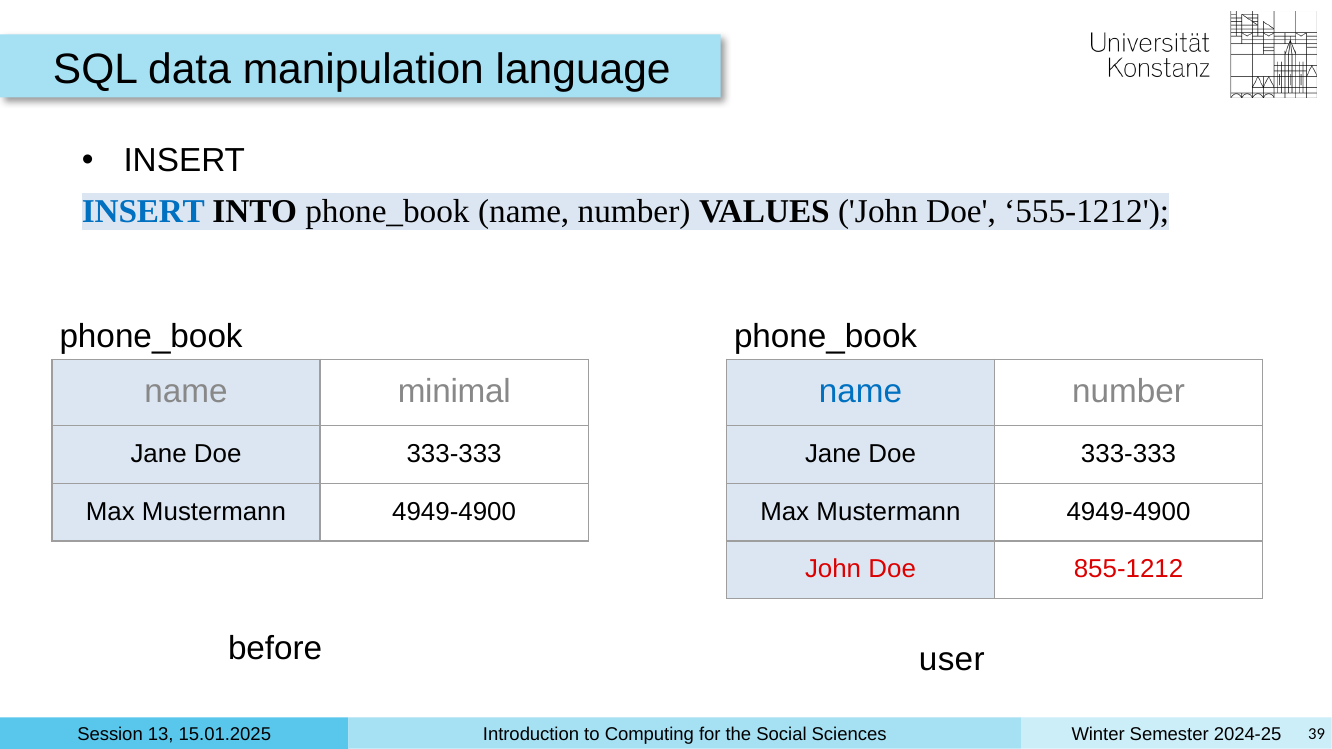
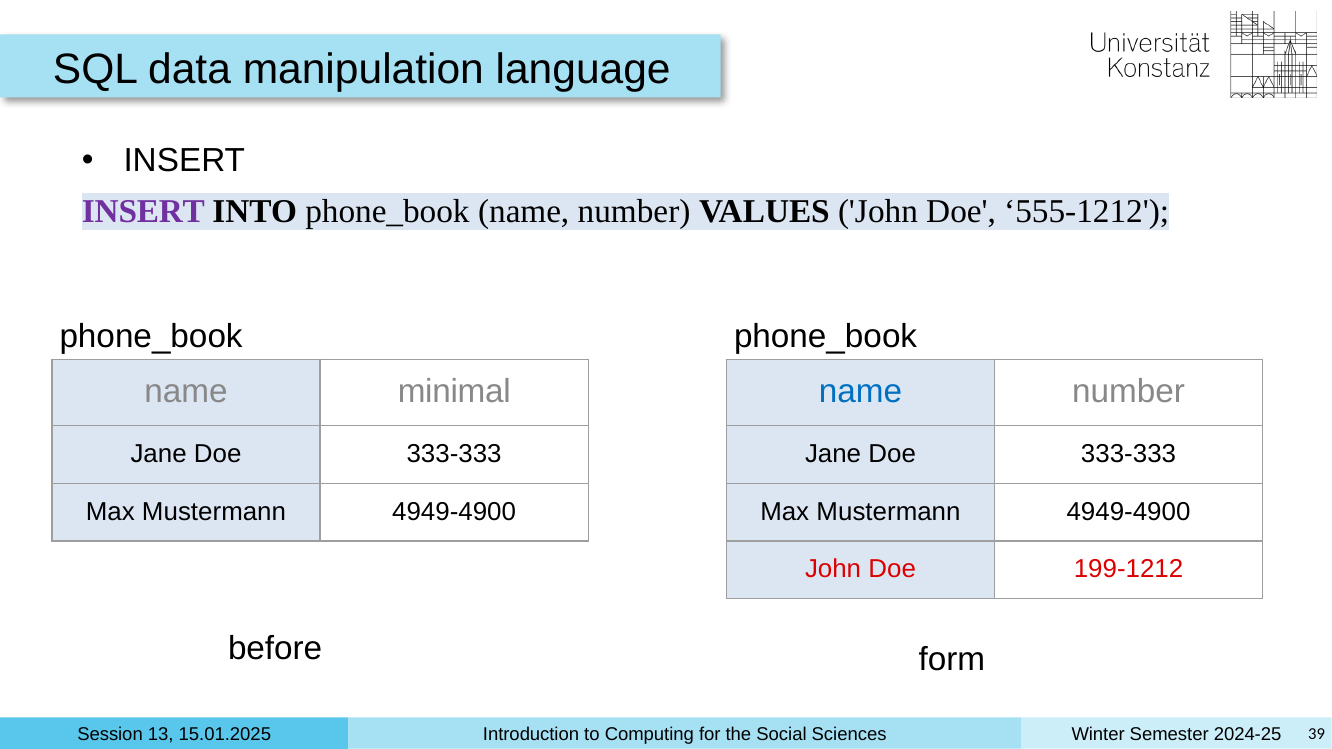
INSERT at (143, 212) colour: blue -> purple
855-1212: 855-1212 -> 199-1212
user: user -> form
